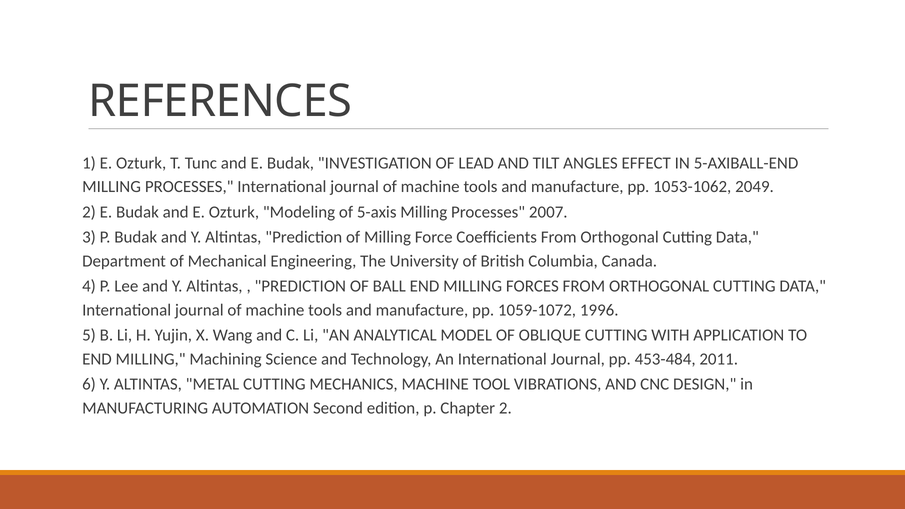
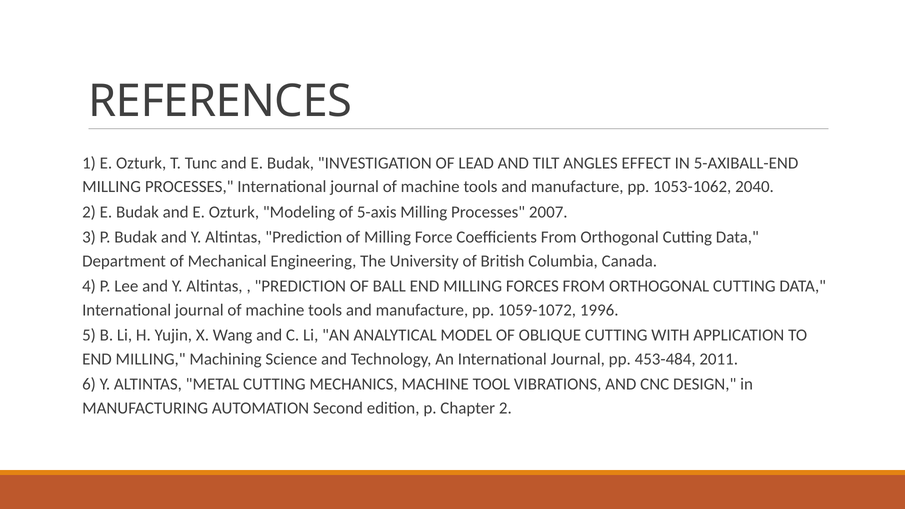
2049: 2049 -> 2040
